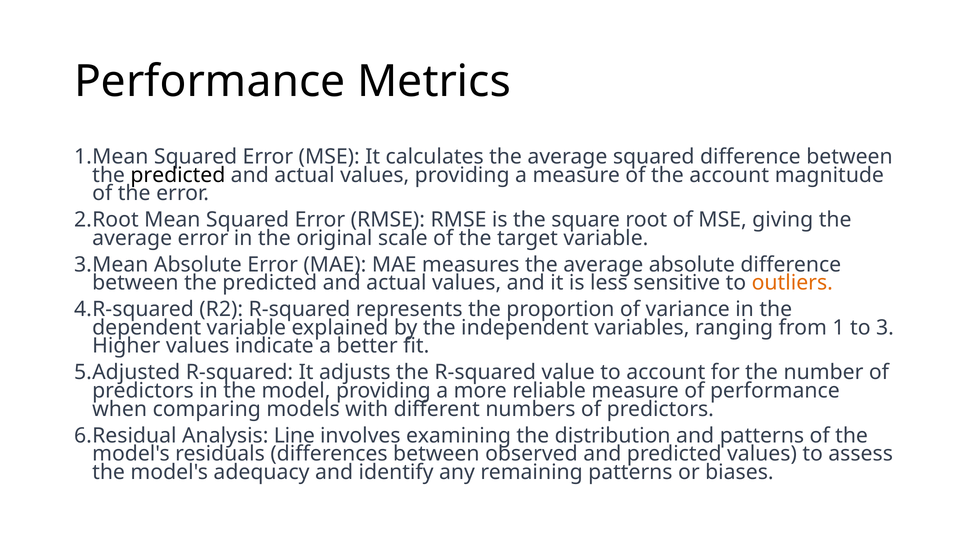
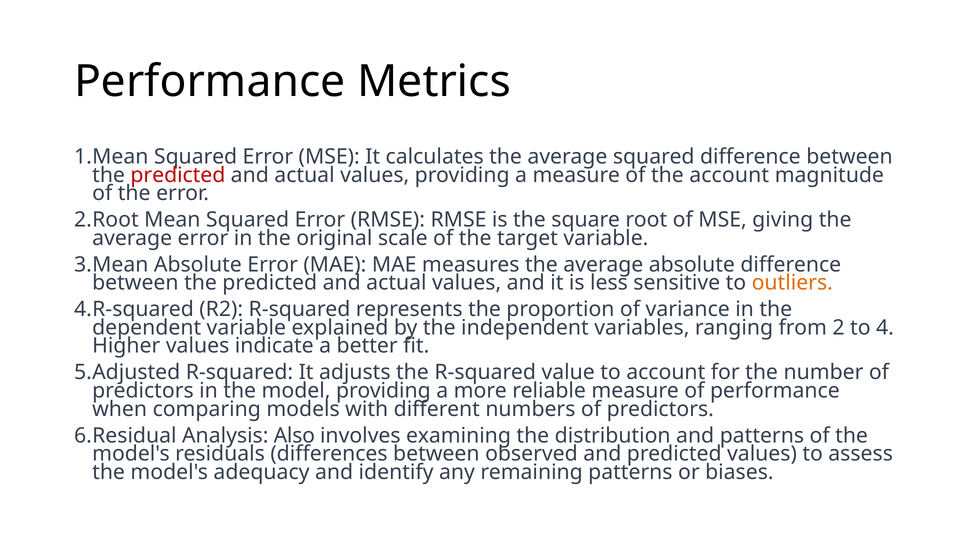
predicted at (178, 175) colour: black -> red
1: 1 -> 2
3: 3 -> 4
Line: Line -> Also
